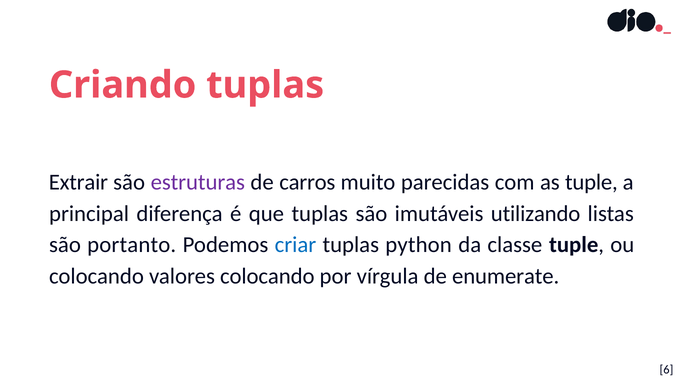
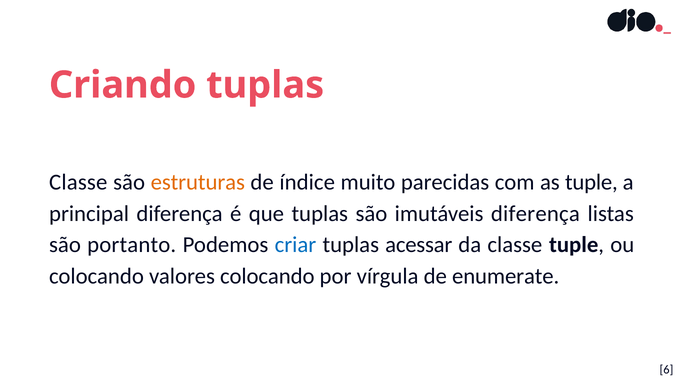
Extrair at (78, 182): Extrair -> Classe
estruturas colour: purple -> orange
carros: carros -> índice
imutáveis utilizando: utilizando -> diferença
python: python -> acessar
